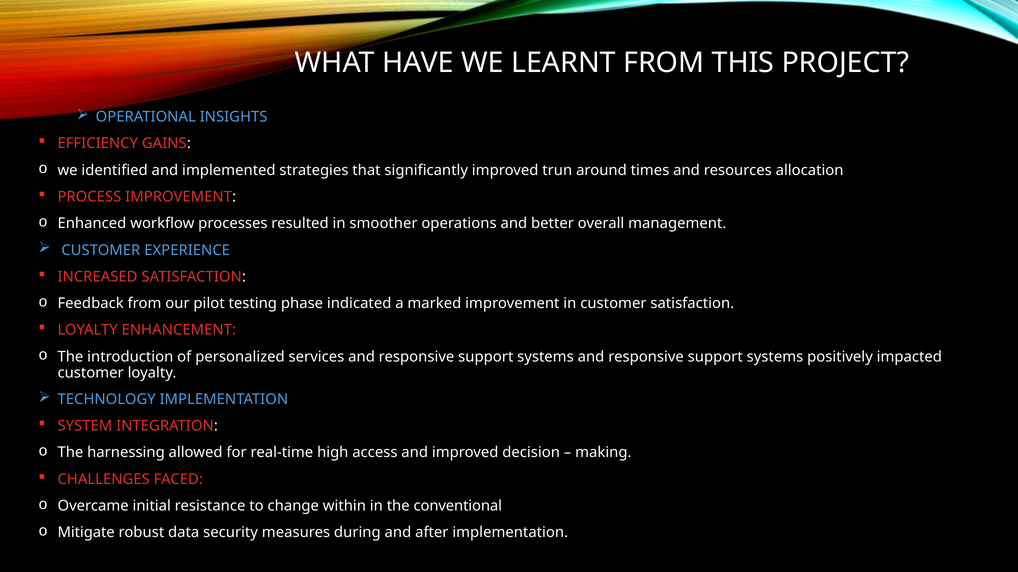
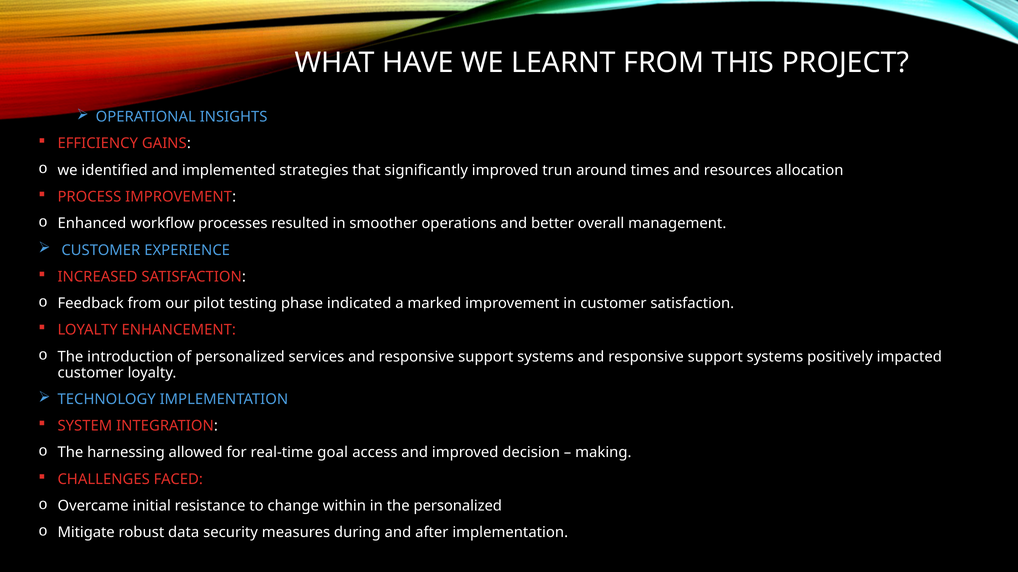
high: high -> goal
the conventional: conventional -> personalized
